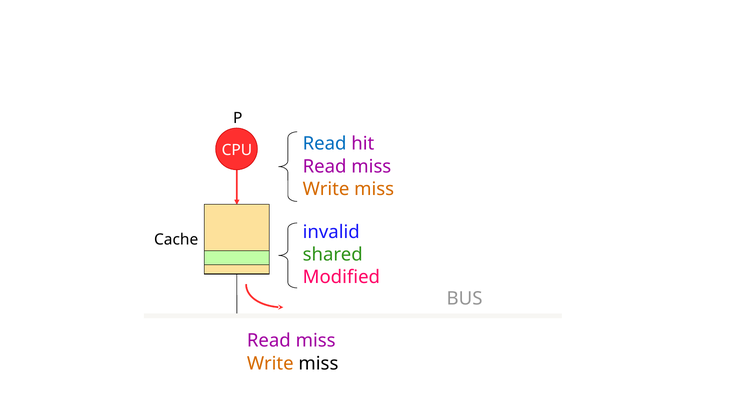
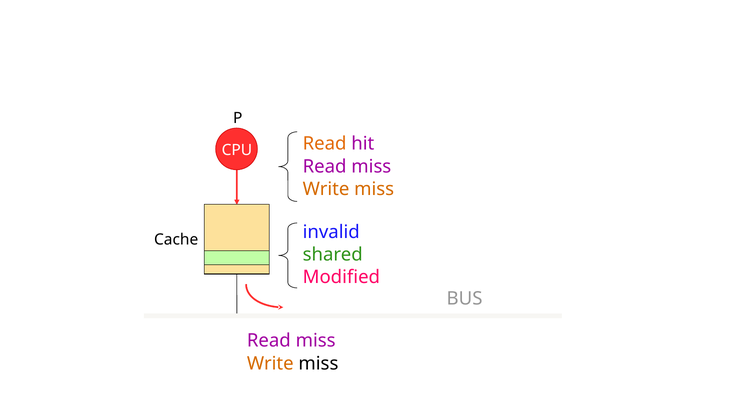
Read at (325, 144) colour: blue -> orange
